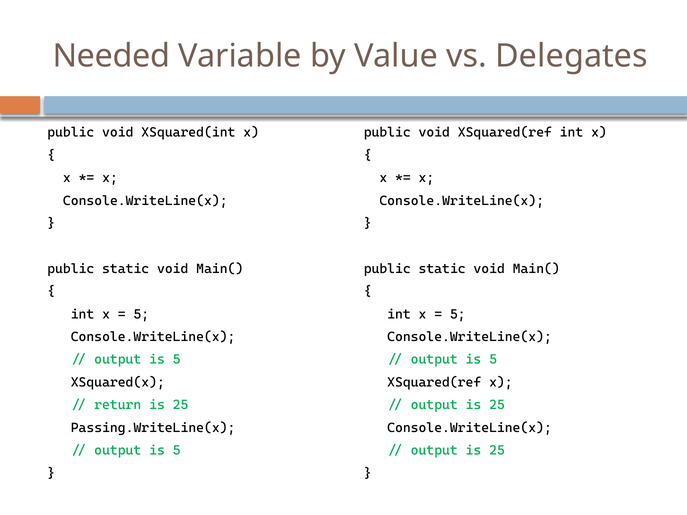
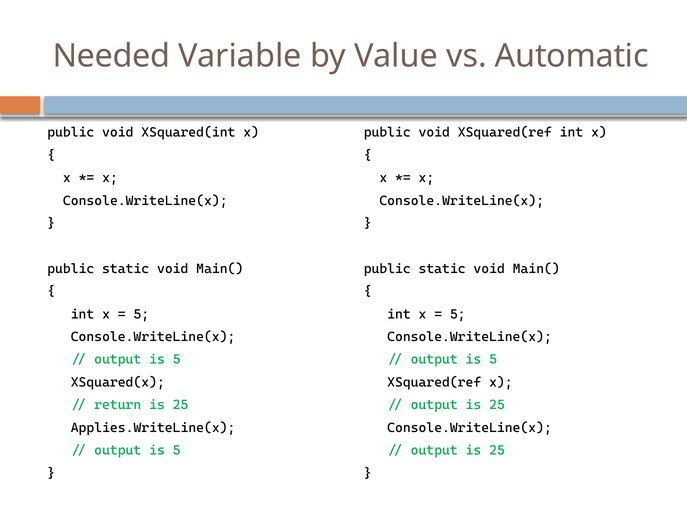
Delegates: Delegates -> Automatic
Passing.WriteLine(x: Passing.WriteLine(x -> Applies.WriteLine(x
